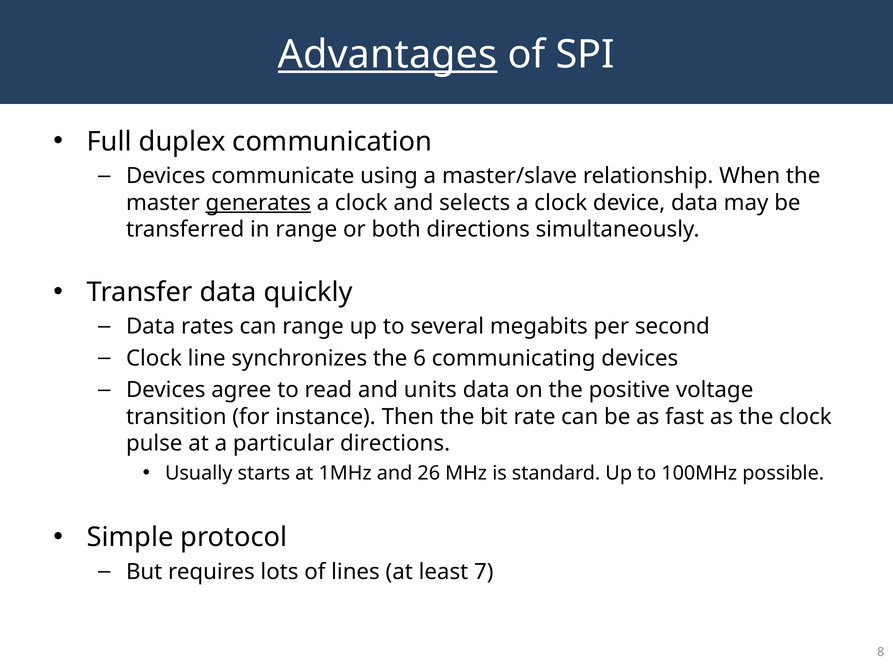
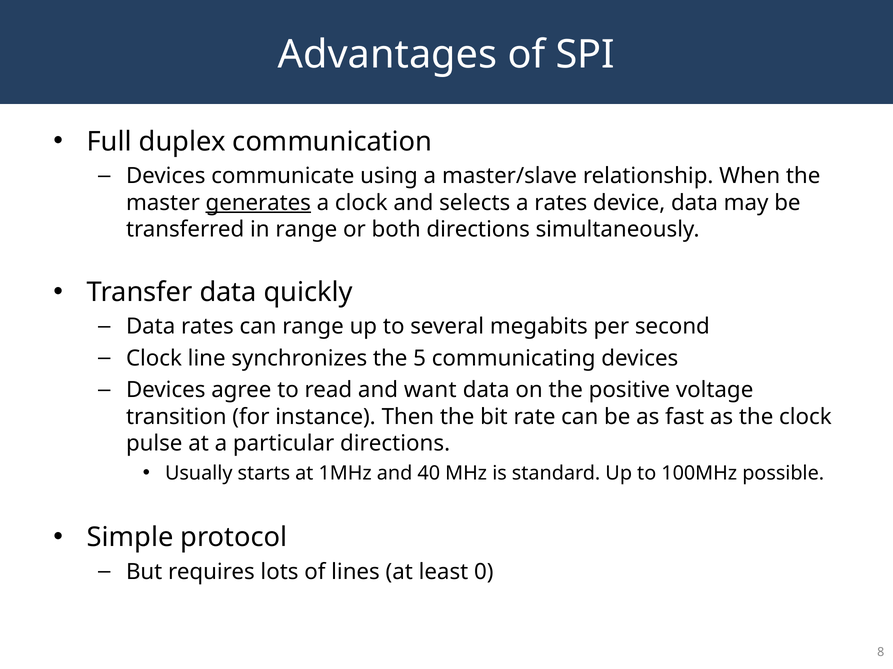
Advantages underline: present -> none
selects a clock: clock -> rates
6: 6 -> 5
units: units -> want
26: 26 -> 40
7: 7 -> 0
